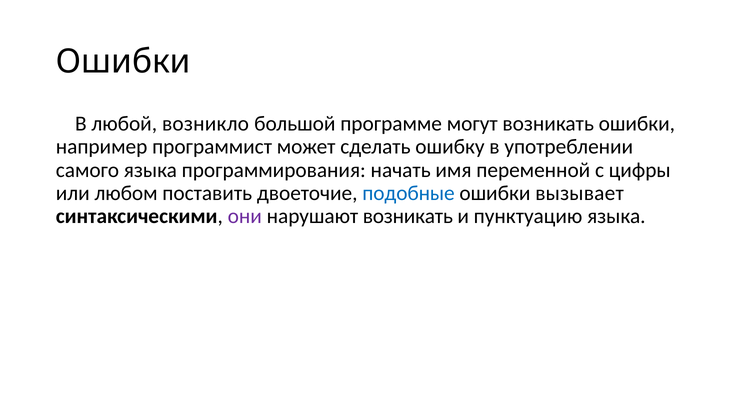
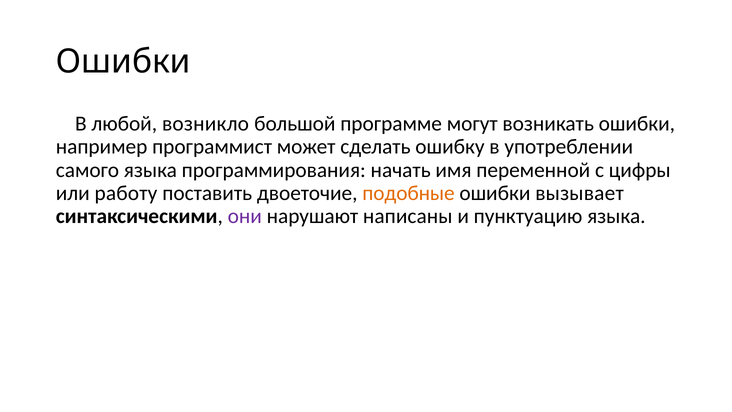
любом: любом -> работу
подобные colour: blue -> orange
нарушают возникать: возникать -> написаны
